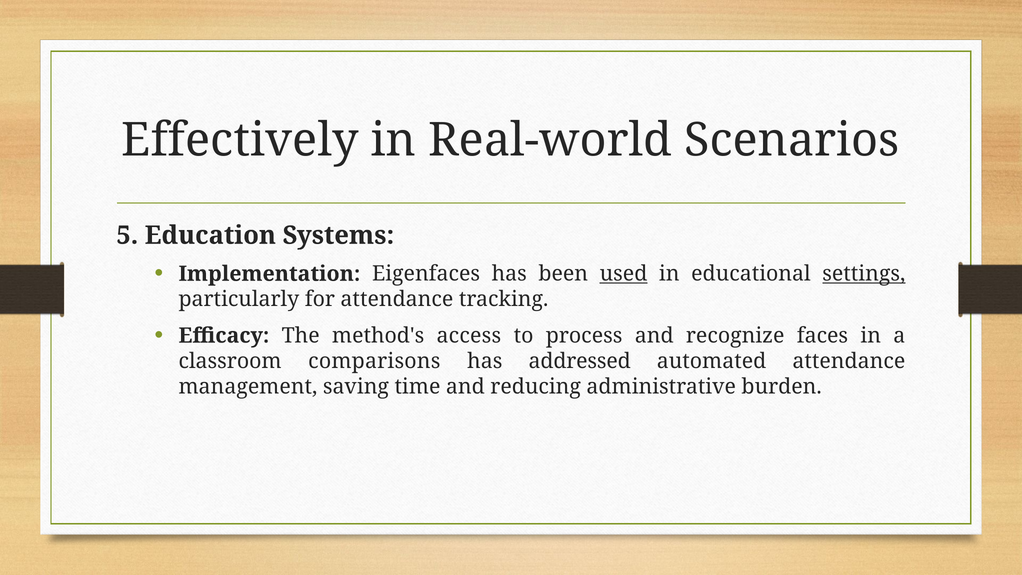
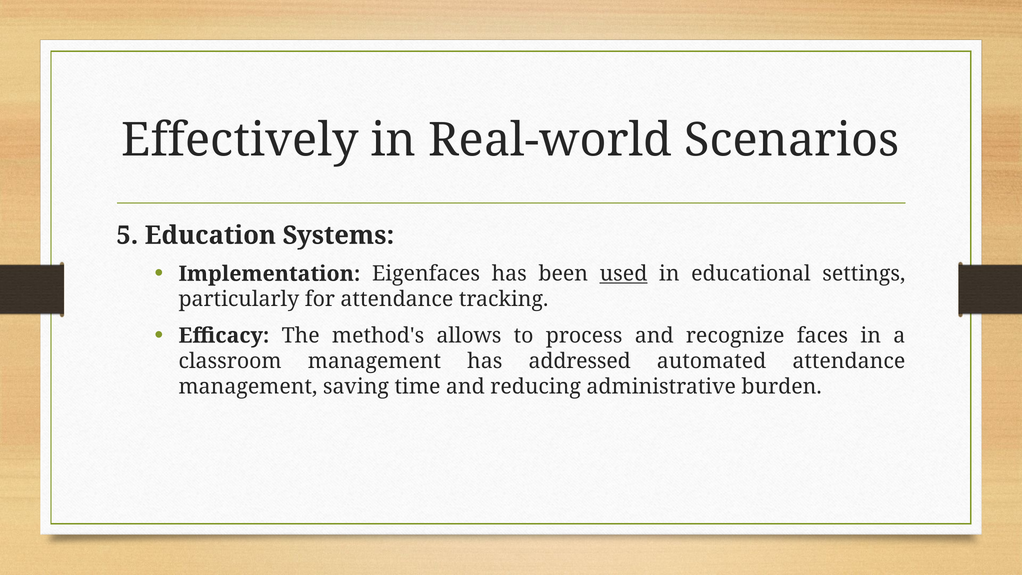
settings underline: present -> none
access: access -> allows
classroom comparisons: comparisons -> management
